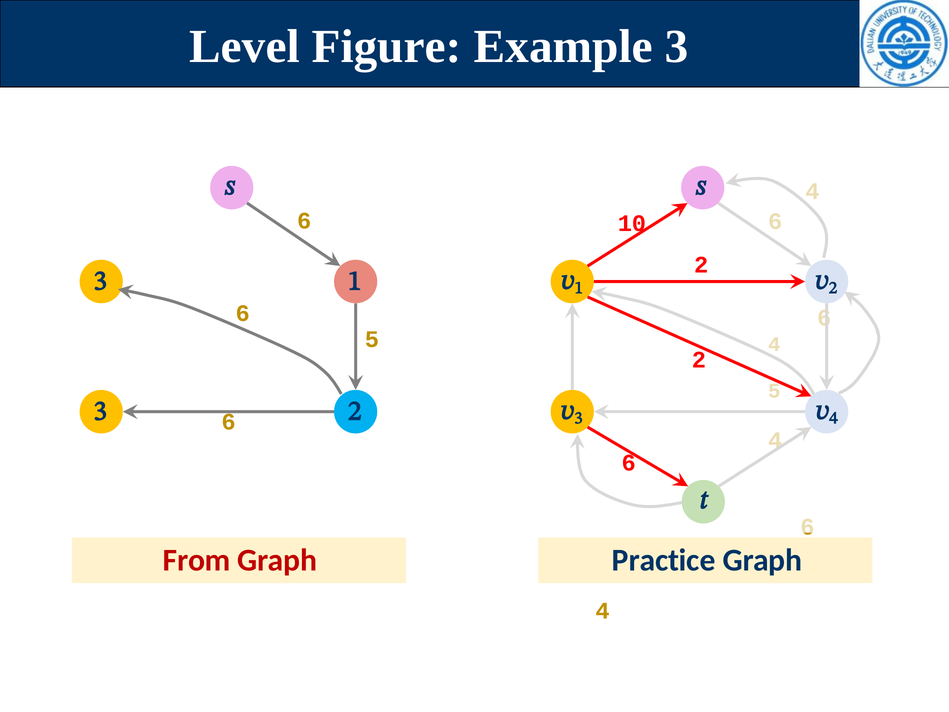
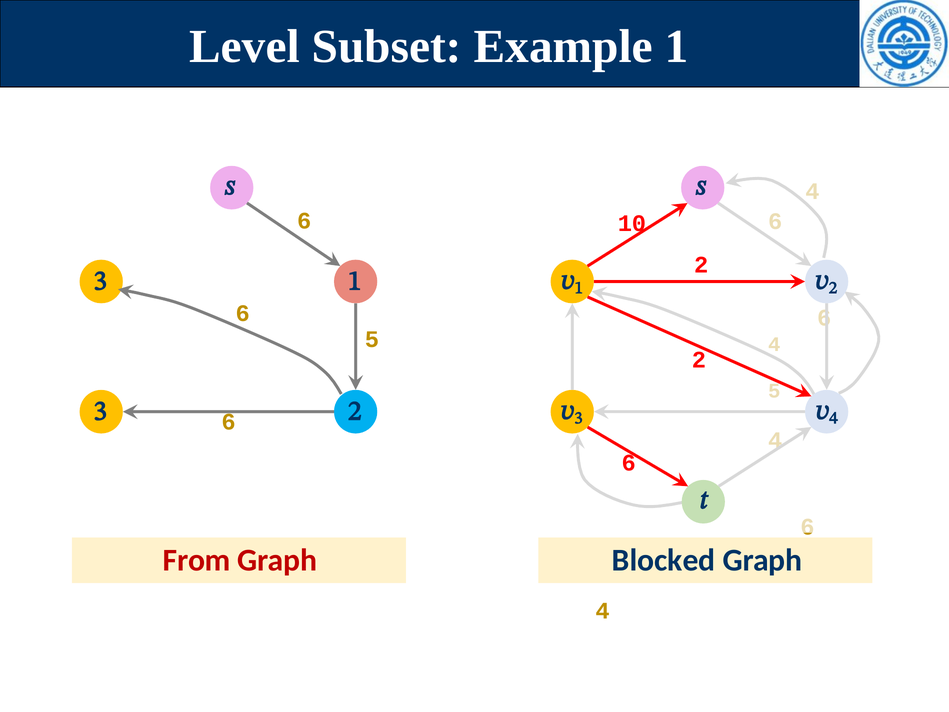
Figure: Figure -> Subset
Example 3: 3 -> 1
Practice: Practice -> Blocked
